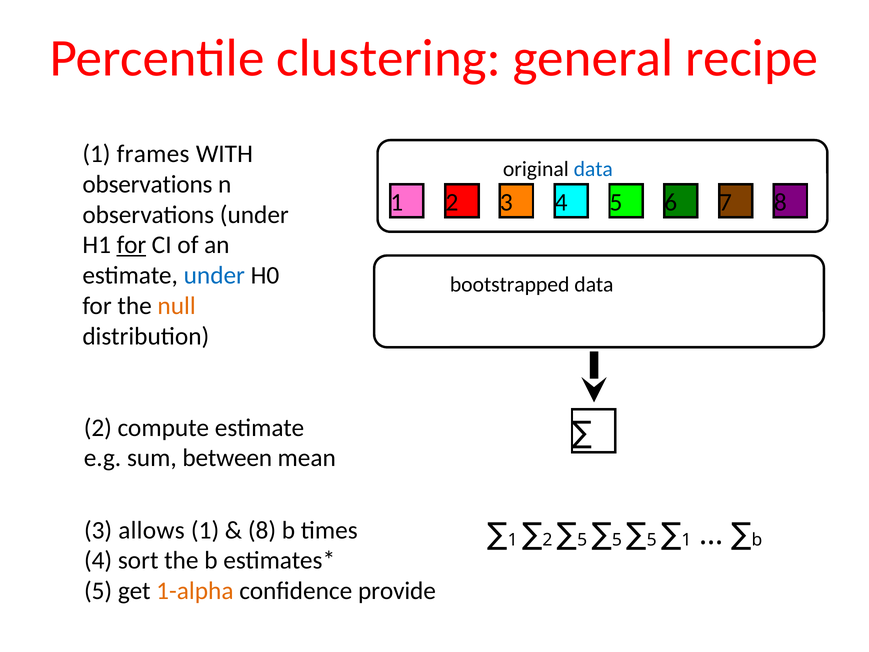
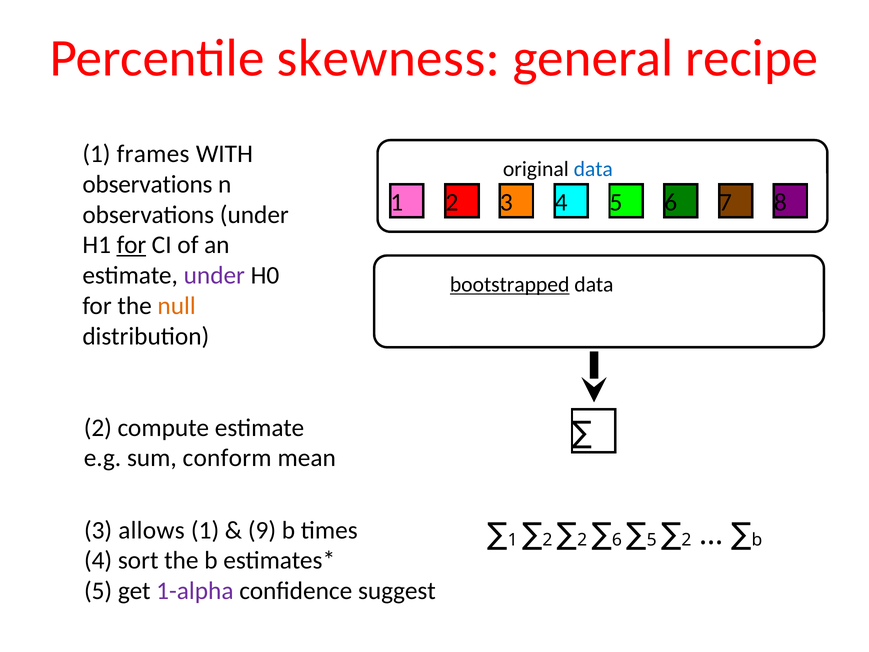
clustering: clustering -> skewness
under at (214, 275) colour: blue -> purple
bootstrapped underline: none -> present
between: between -> conform
8 at (262, 530): 8 -> 9
5 at (582, 540): 5 -> 2
5 at (617, 540): 5 -> 6
1 at (686, 540): 1 -> 2
1-alpha colour: orange -> purple
provide: provide -> suggest
